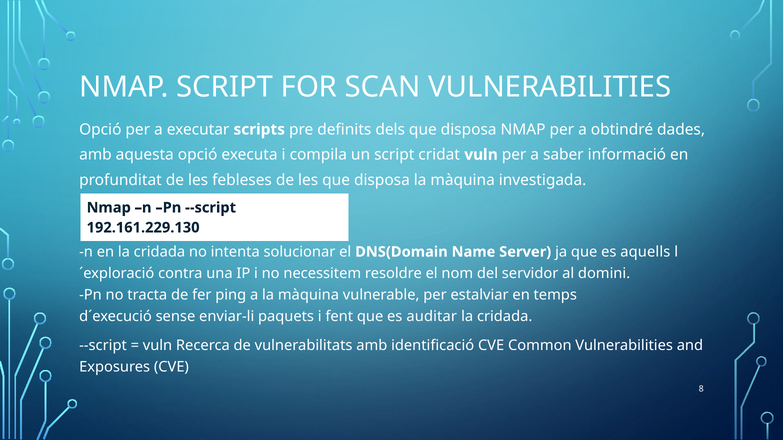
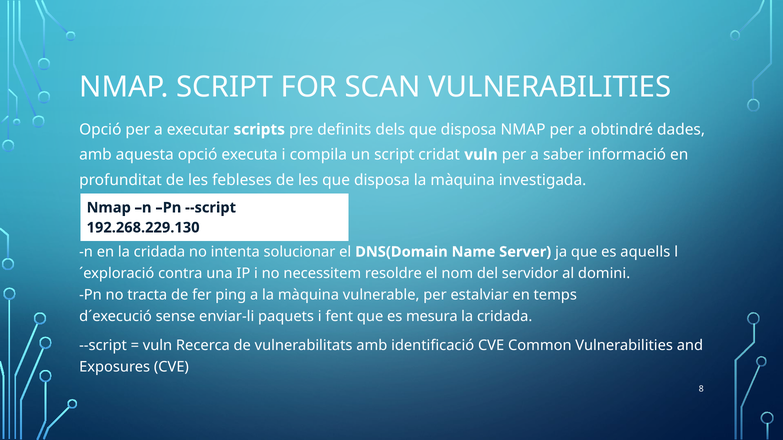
192.161.229.130: 192.161.229.130 -> 192.268.229.130
auditar: auditar -> mesura
